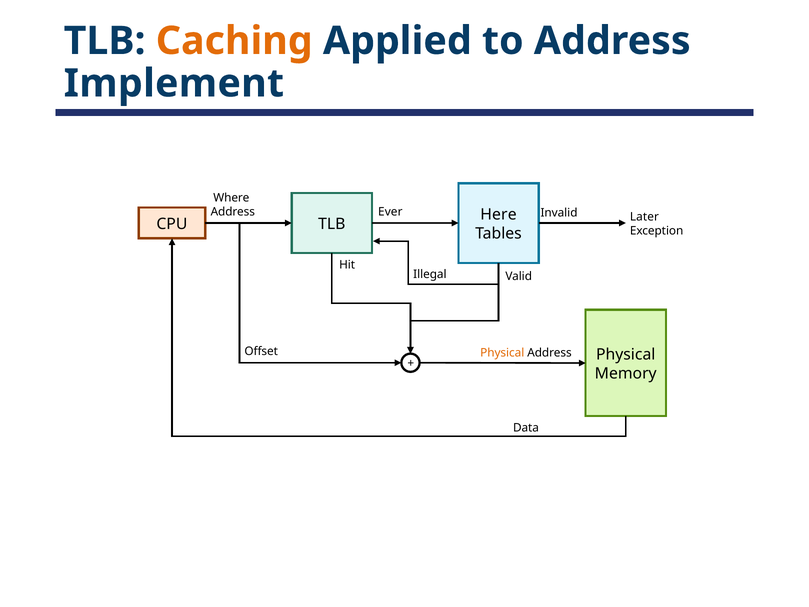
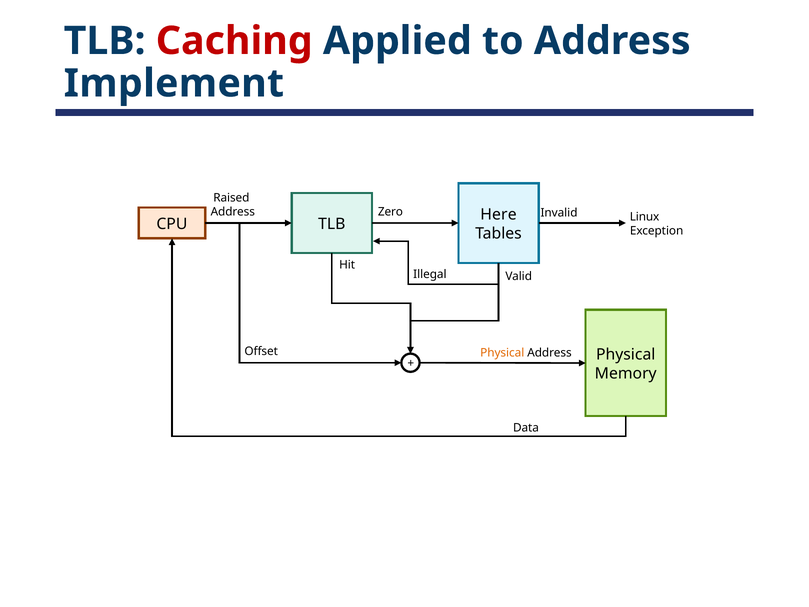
Caching colour: orange -> red
Where: Where -> Raised
Ever: Ever -> Zero
Later: Later -> Linux
